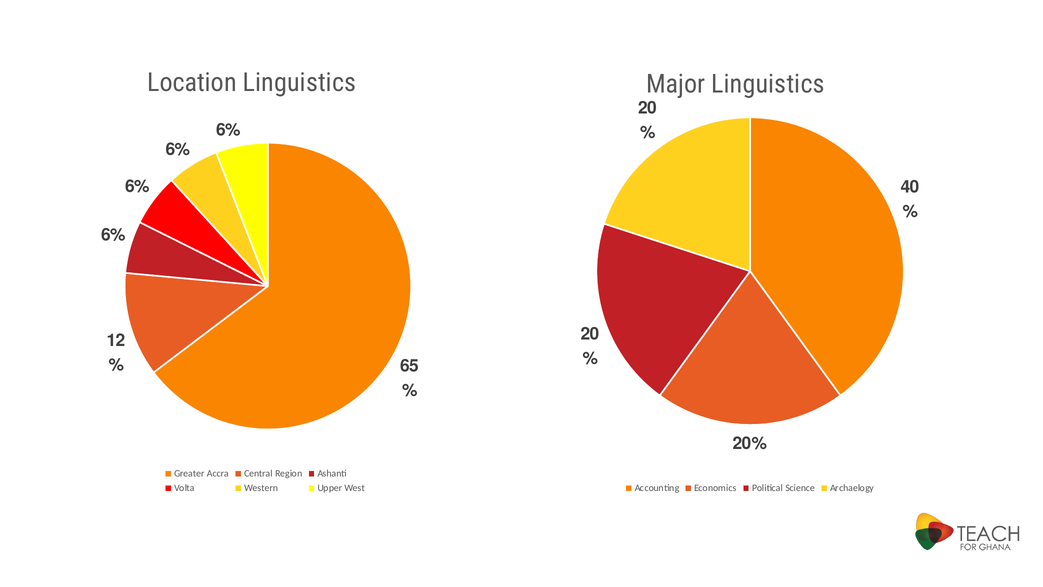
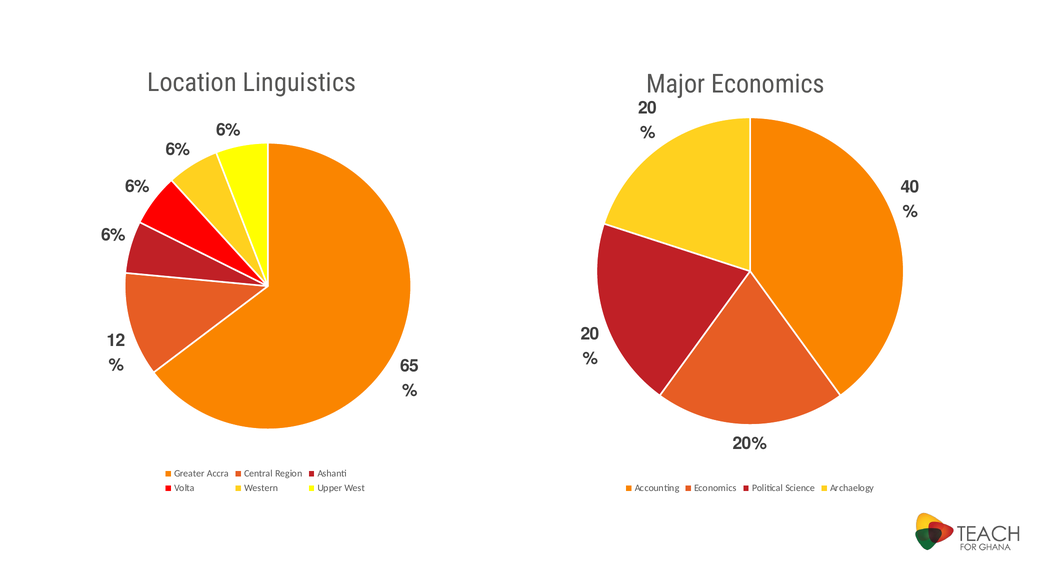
Major Linguistics: Linguistics -> Economics
